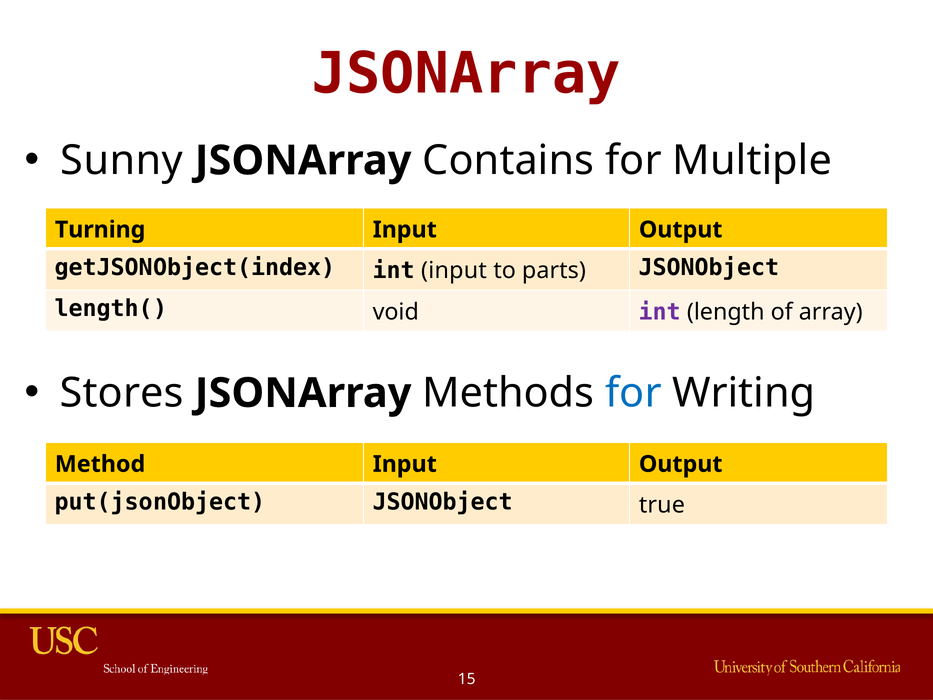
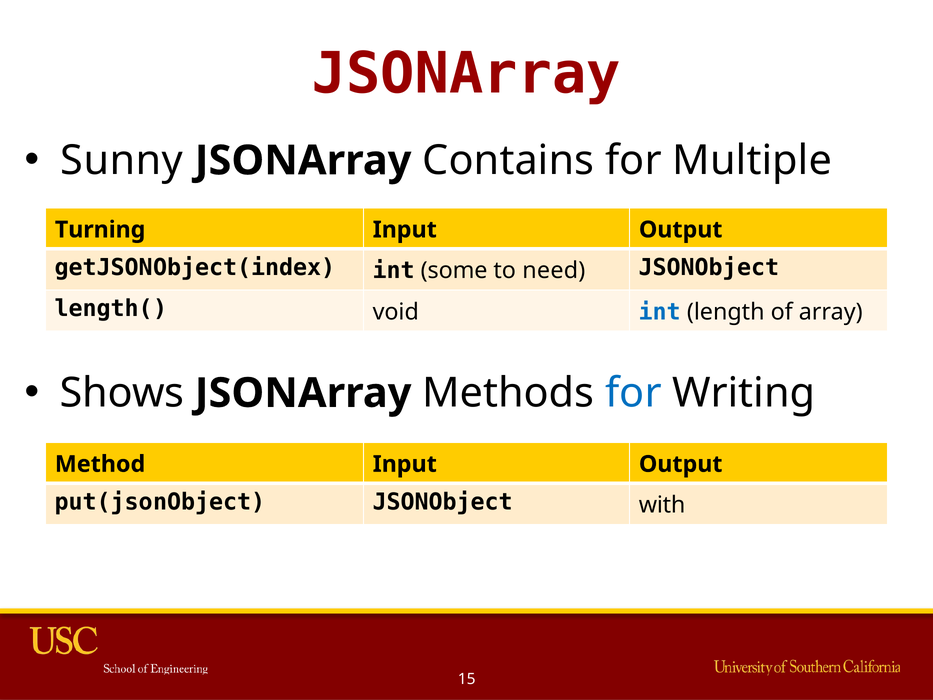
int input: input -> some
parts: parts -> need
int at (660, 312) colour: purple -> blue
Stores: Stores -> Shows
true: true -> with
